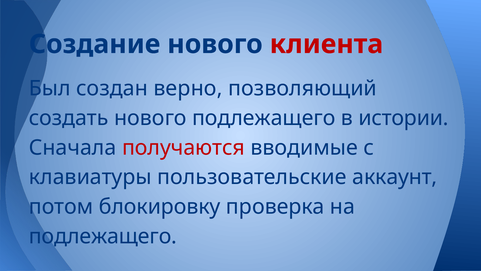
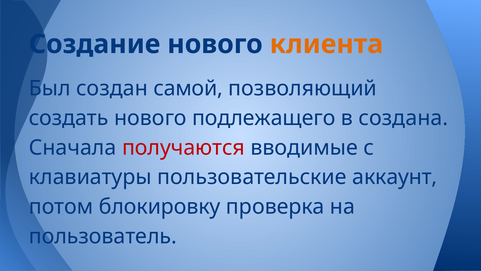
клиента colour: red -> orange
верно: верно -> самой
истории: истории -> создана
подлежащего at (103, 236): подлежащего -> пользователь
